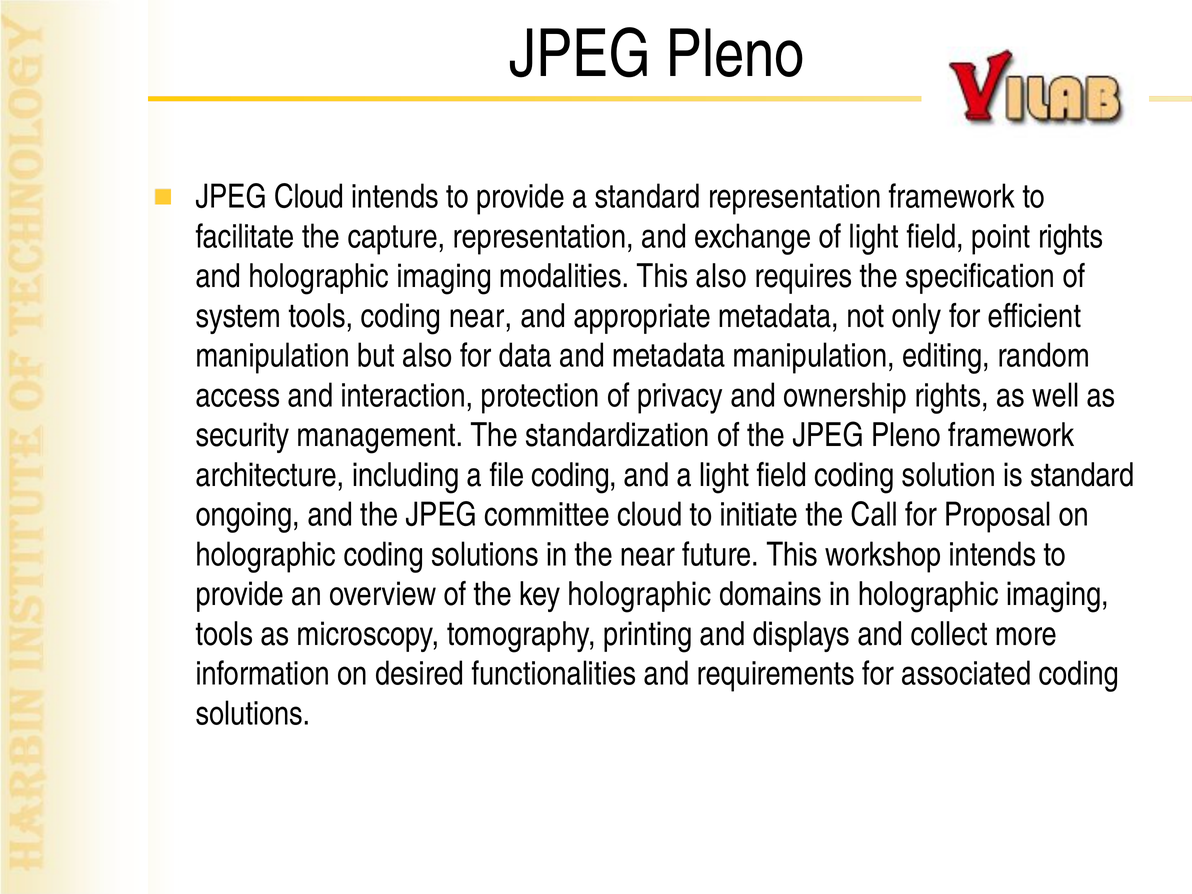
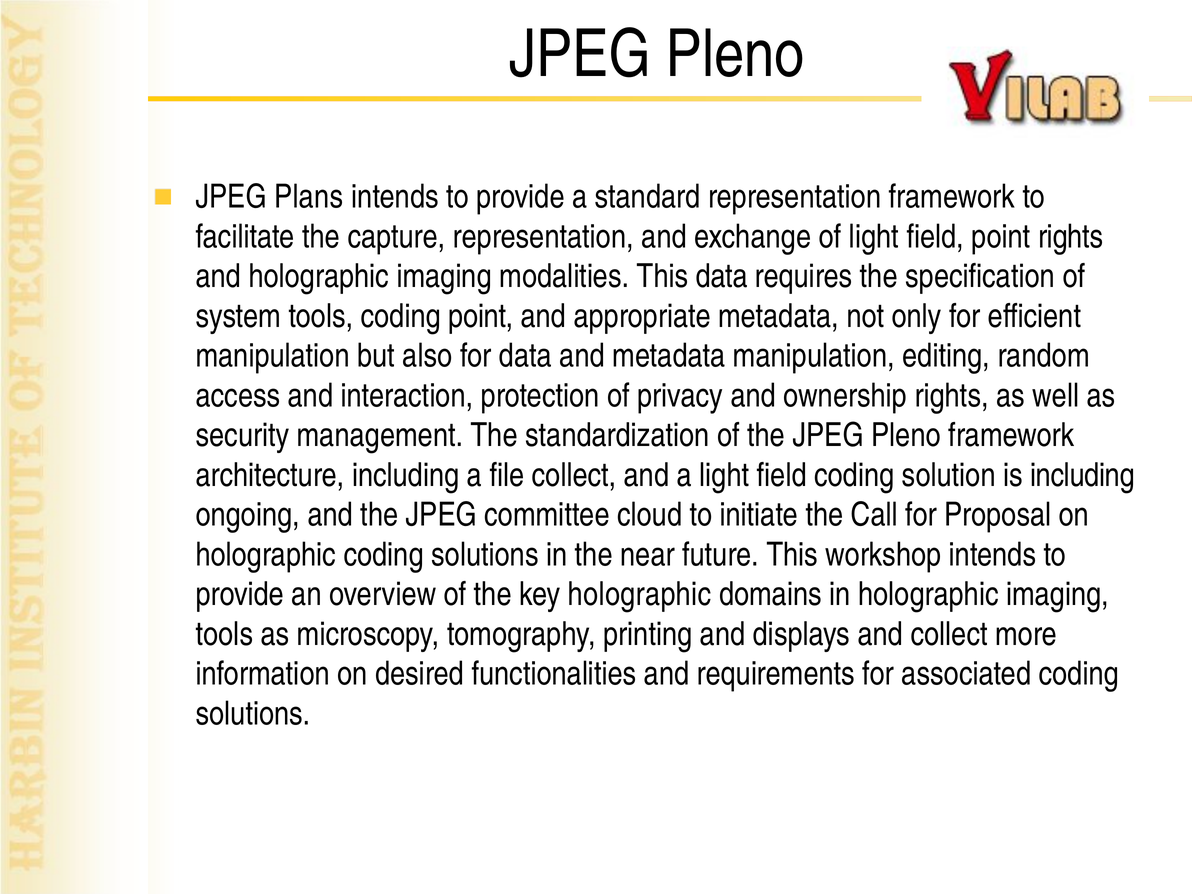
JPEG Cloud: Cloud -> Plans
This also: also -> data
coding near: near -> point
file coding: coding -> collect
is standard: standard -> including
